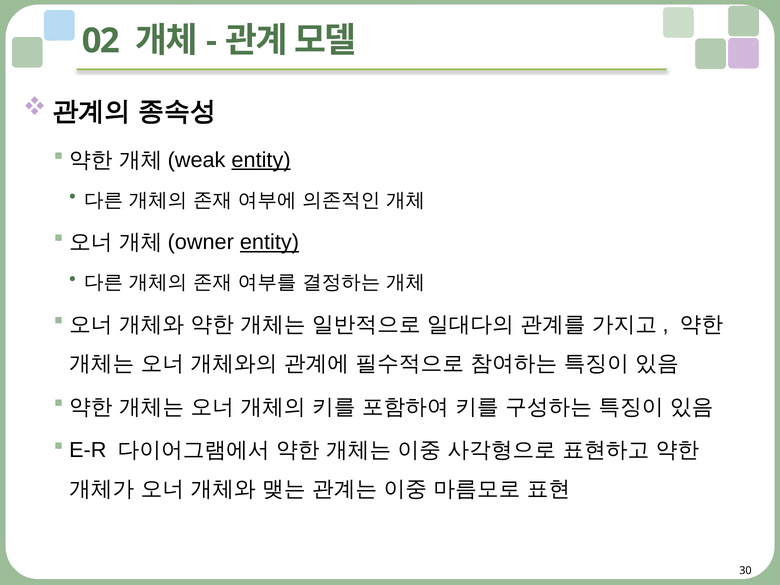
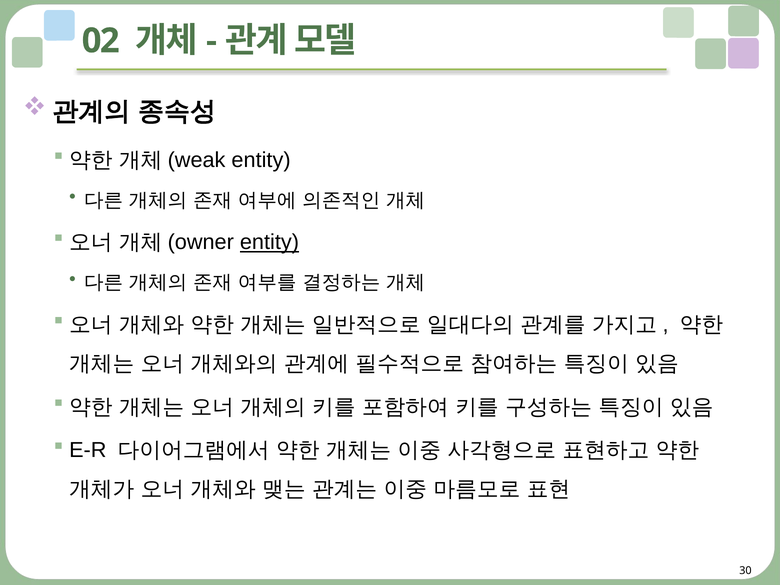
entity at (261, 160) underline: present -> none
